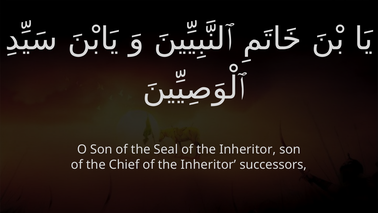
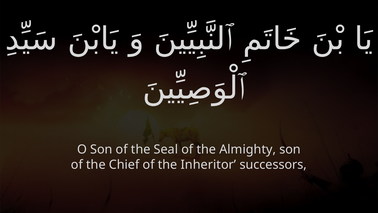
Seal of the Inheritor: Inheritor -> Almighty
